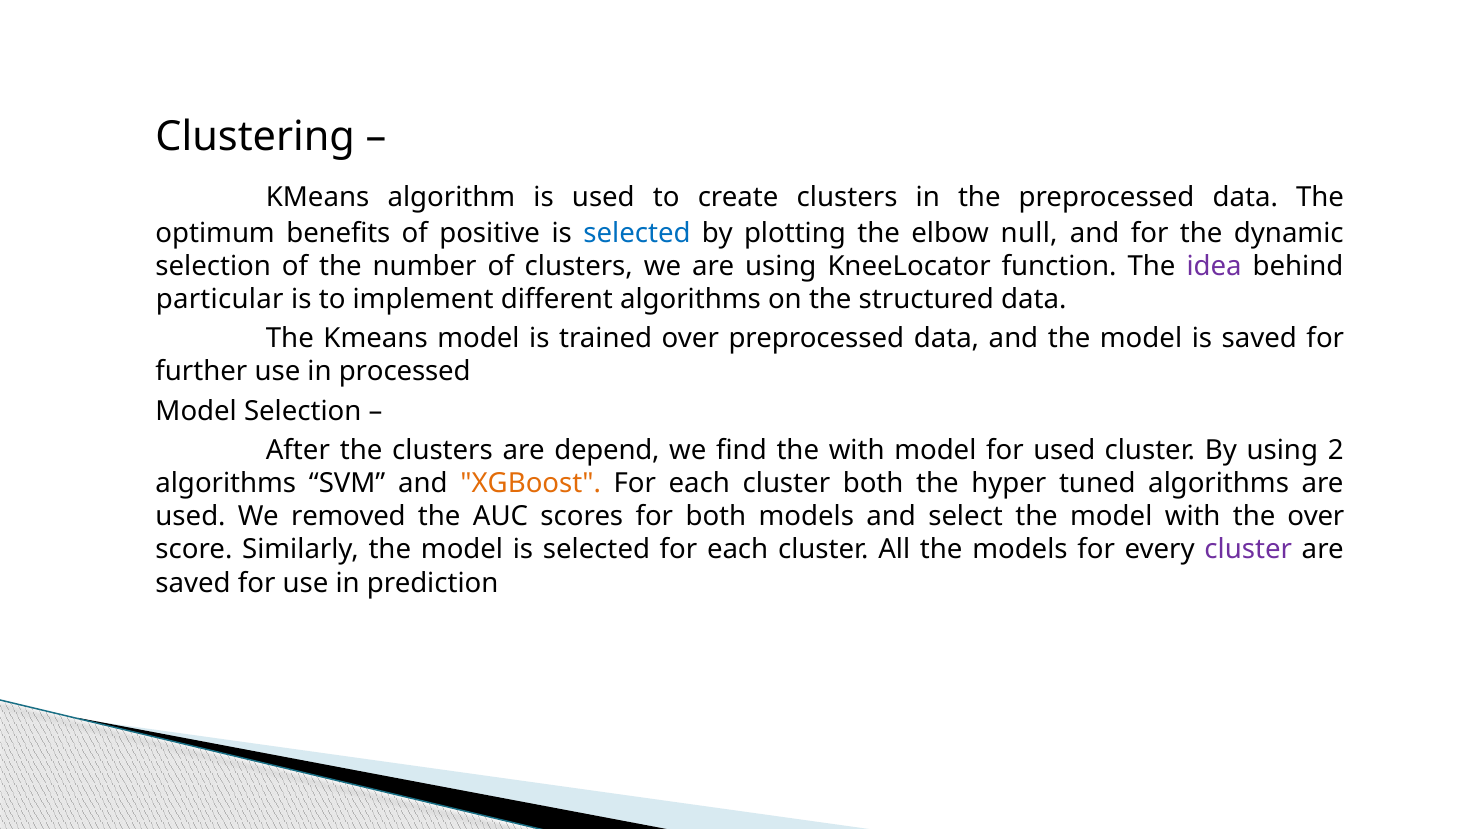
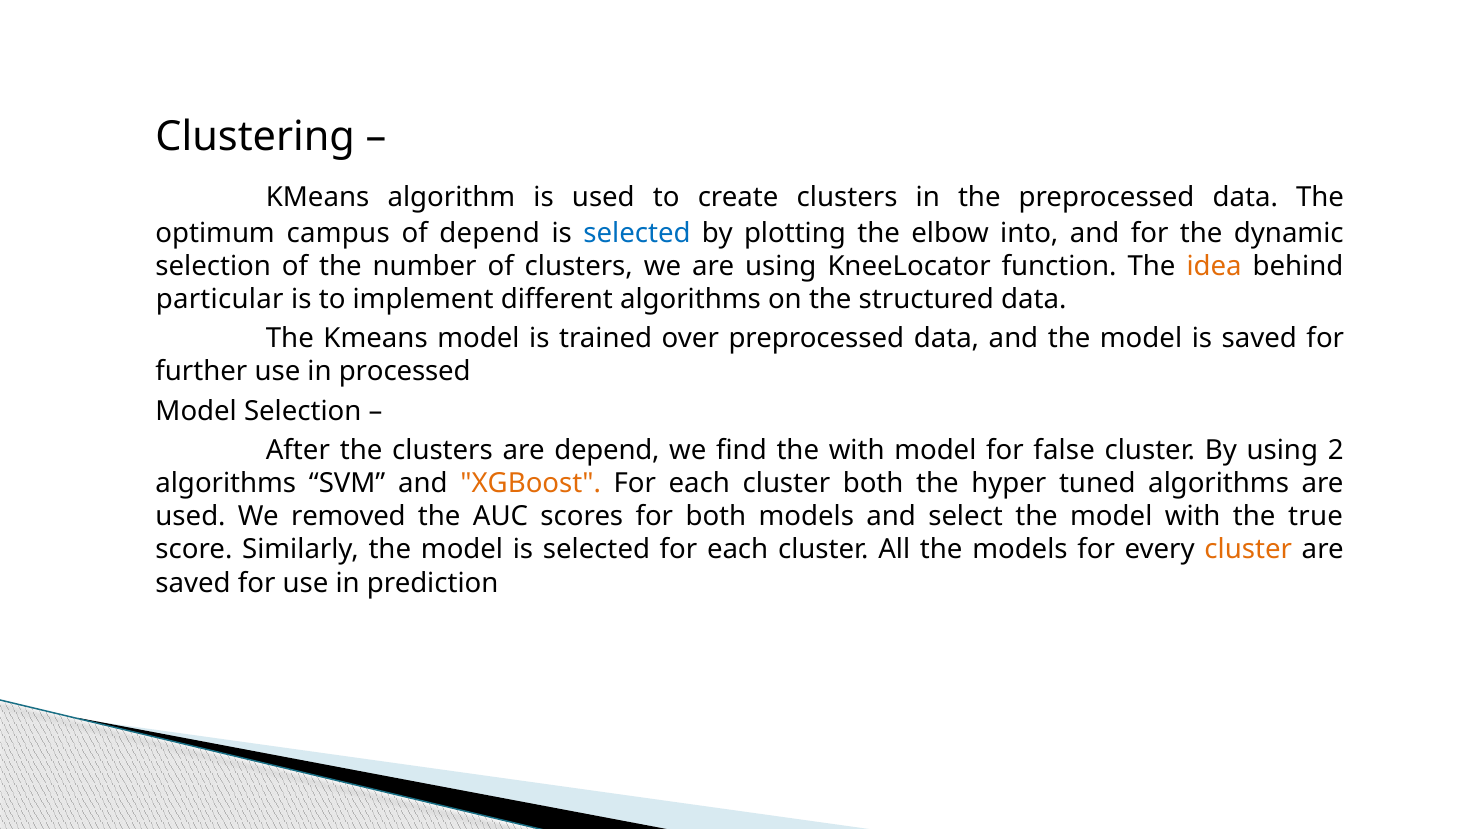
benefits: benefits -> campus
of positive: positive -> depend
null: null -> into
idea colour: purple -> orange
for used: used -> false
the over: over -> true
cluster at (1248, 550) colour: purple -> orange
